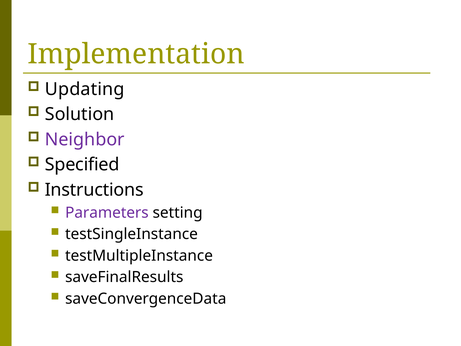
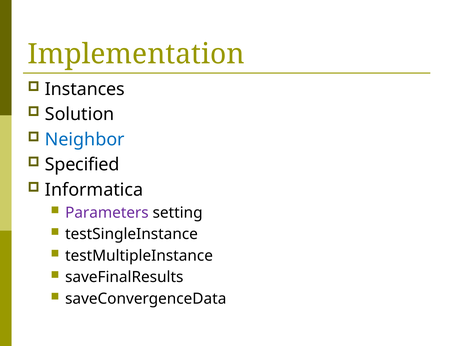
Updating: Updating -> Instances
Neighbor colour: purple -> blue
Instructions: Instructions -> Informatica
